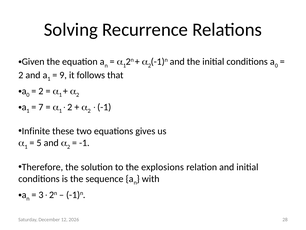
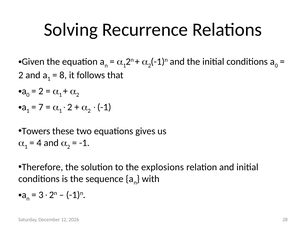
9: 9 -> 8
Infinite: Infinite -> Towers
5: 5 -> 4
